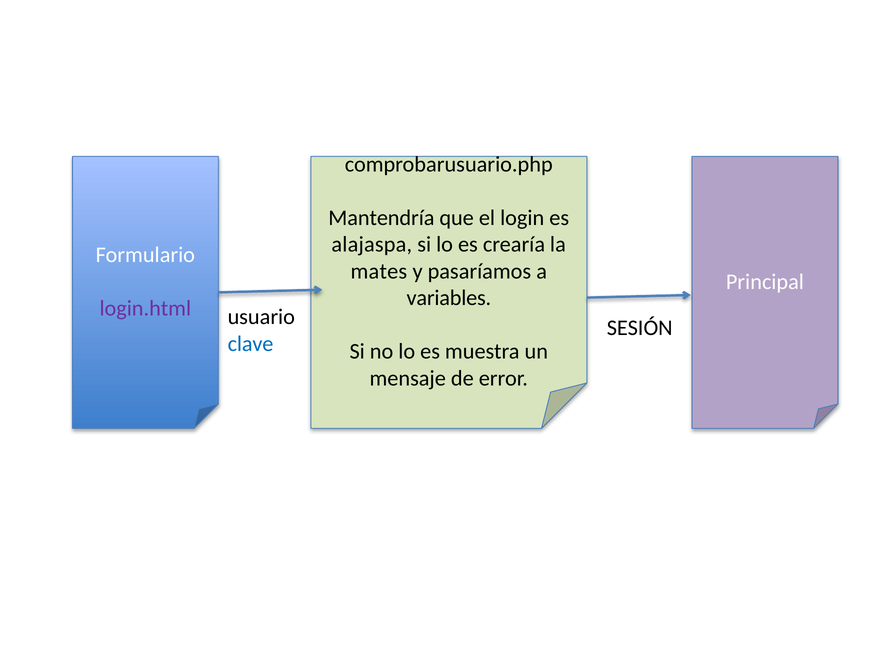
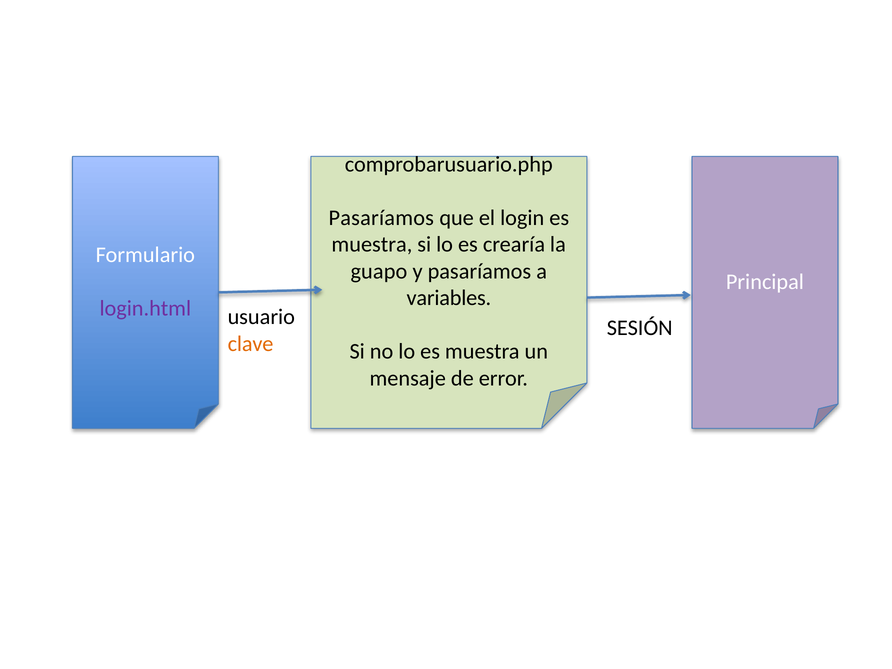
Mantendría at (381, 218): Mantendría -> Pasaríamos
alajaspa at (372, 245): alajaspa -> muestra
mates: mates -> guapo
clave colour: blue -> orange
